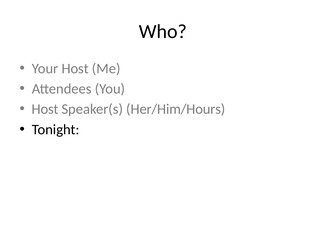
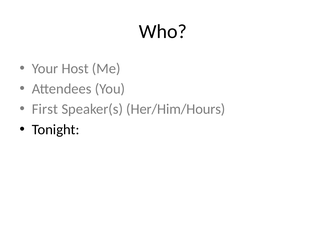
Host at (45, 109): Host -> First
